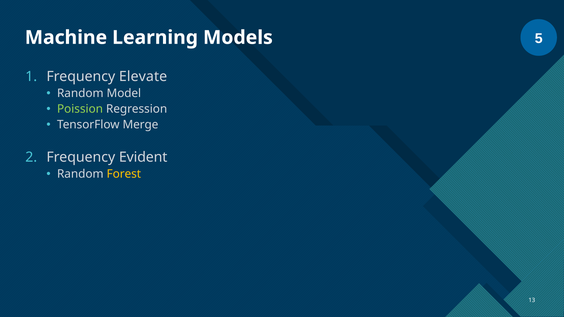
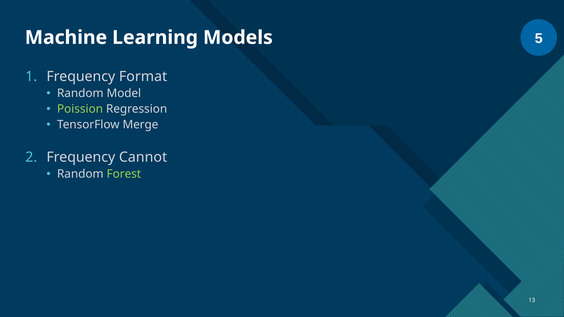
Elevate: Elevate -> Format
Evident: Evident -> Cannot
Forest colour: yellow -> light green
